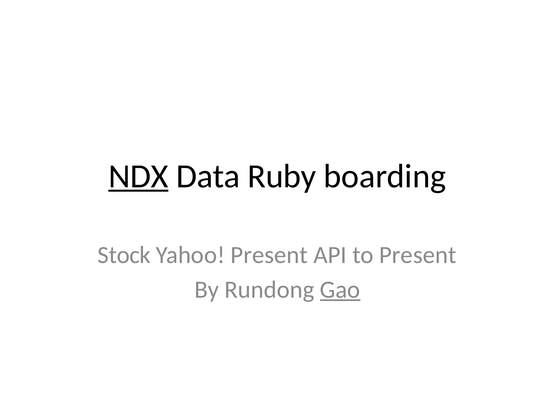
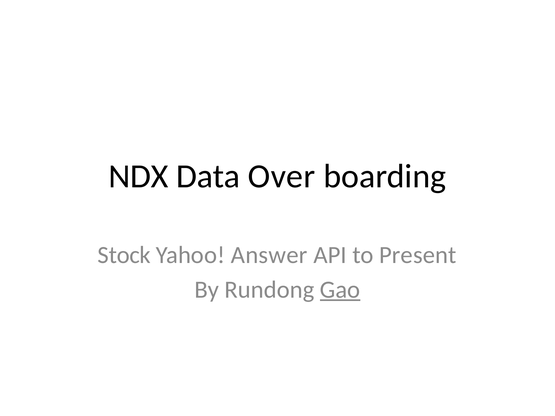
NDX underline: present -> none
Ruby: Ruby -> Over
Yahoo Present: Present -> Answer
